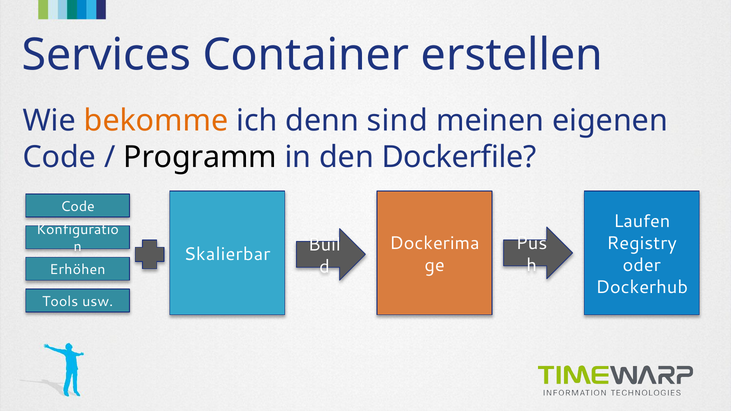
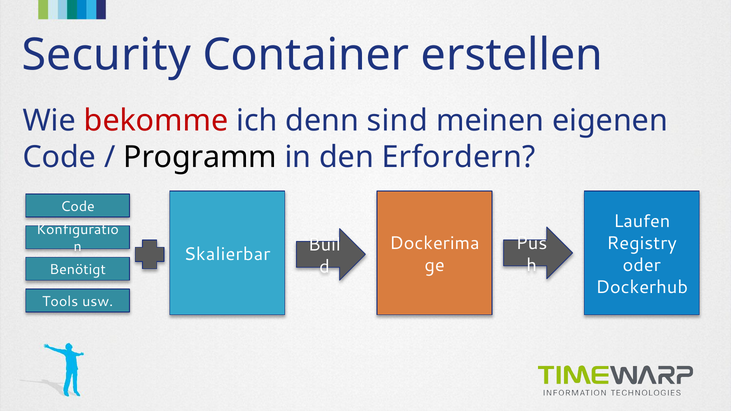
Services: Services -> Security
bekomme colour: orange -> red
Dockerfile: Dockerfile -> Erfordern
Erhöhen: Erhöhen -> Benötigt
